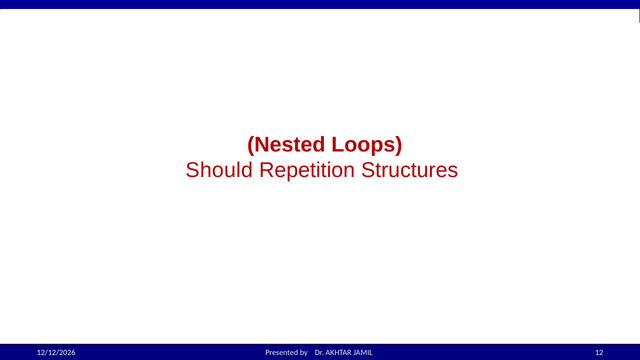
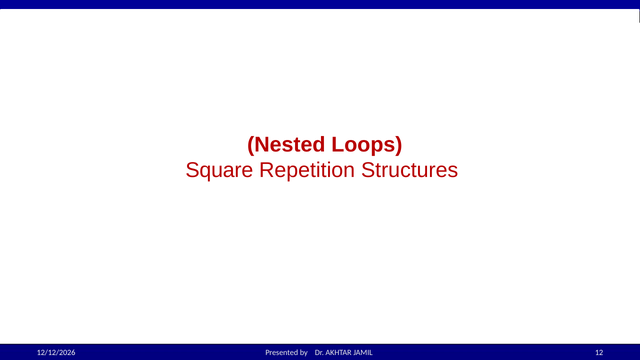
Should: Should -> Square
